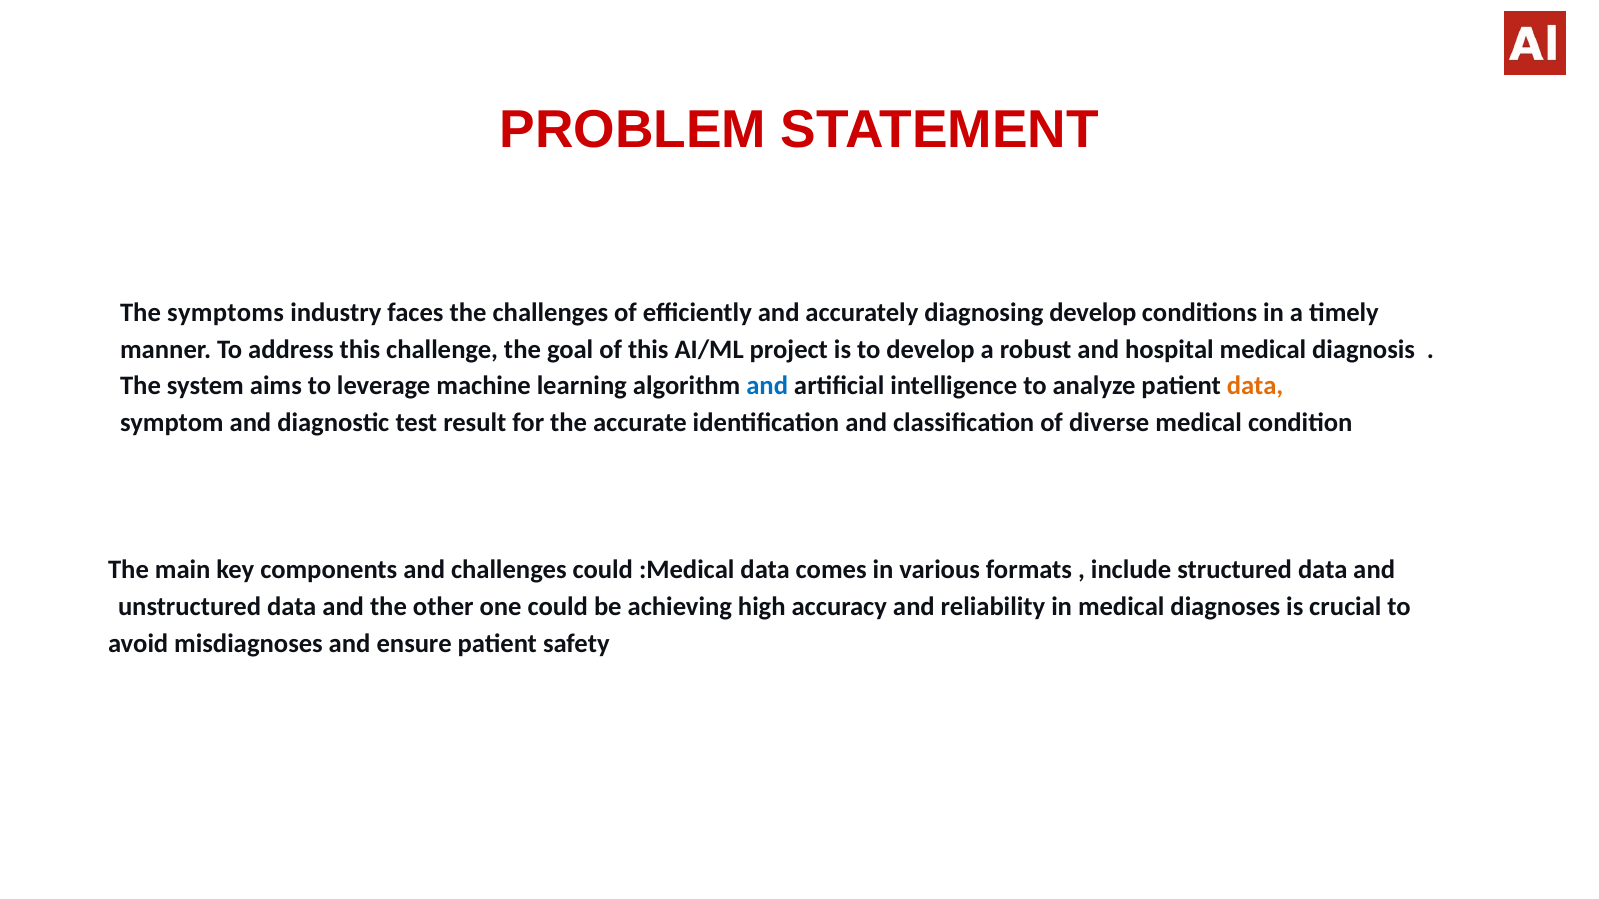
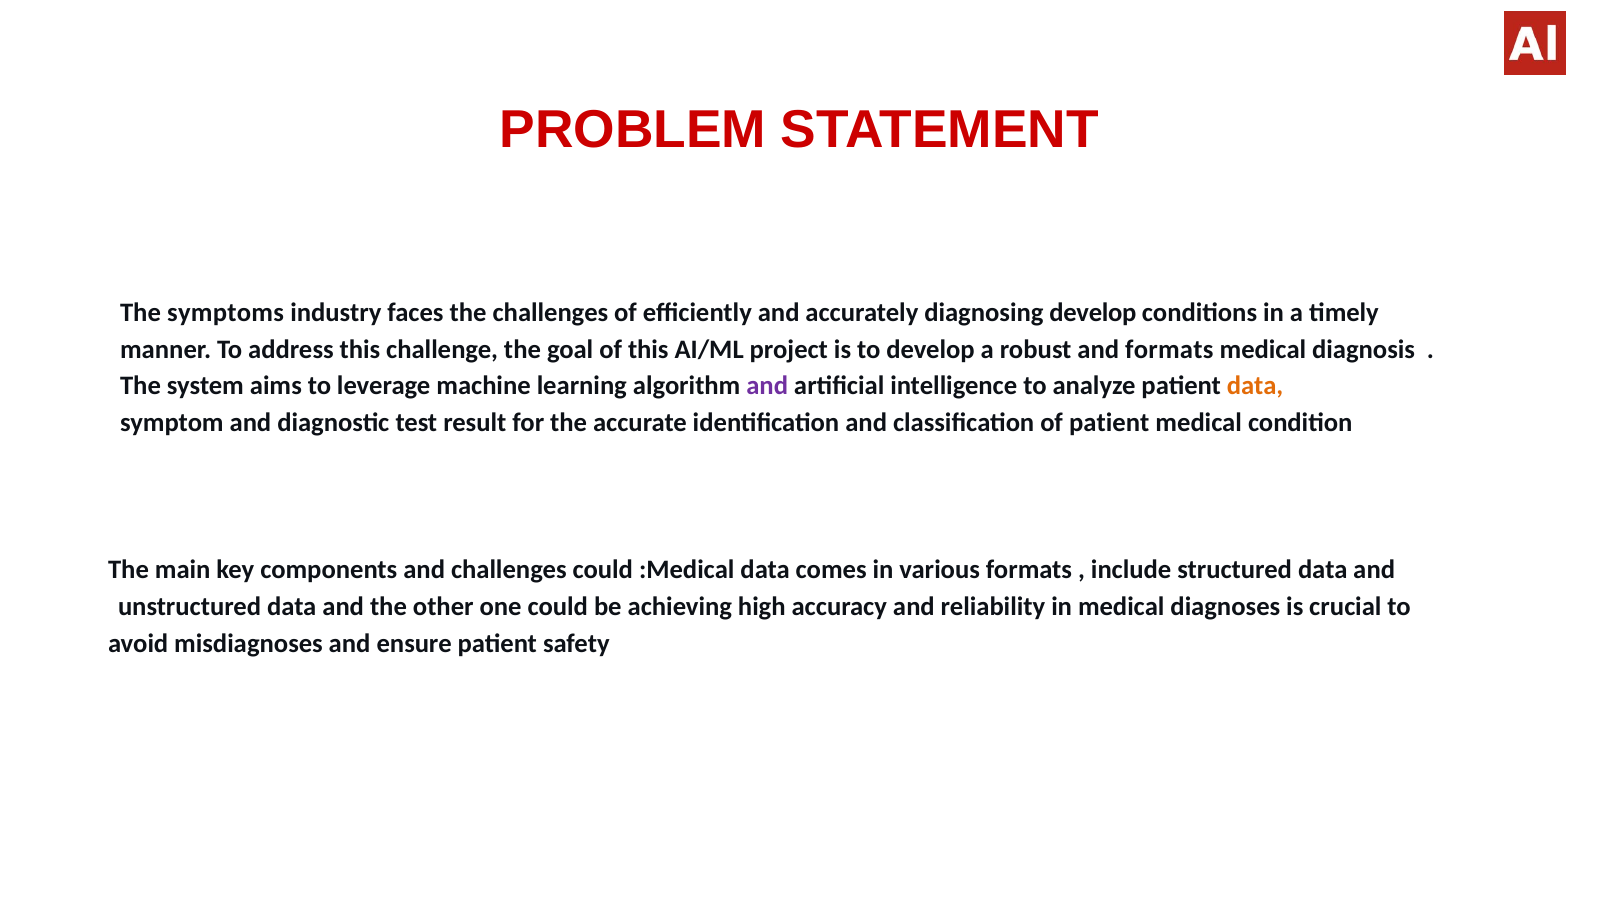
and hospital: hospital -> formats
and at (767, 386) colour: blue -> purple
of diverse: diverse -> patient
